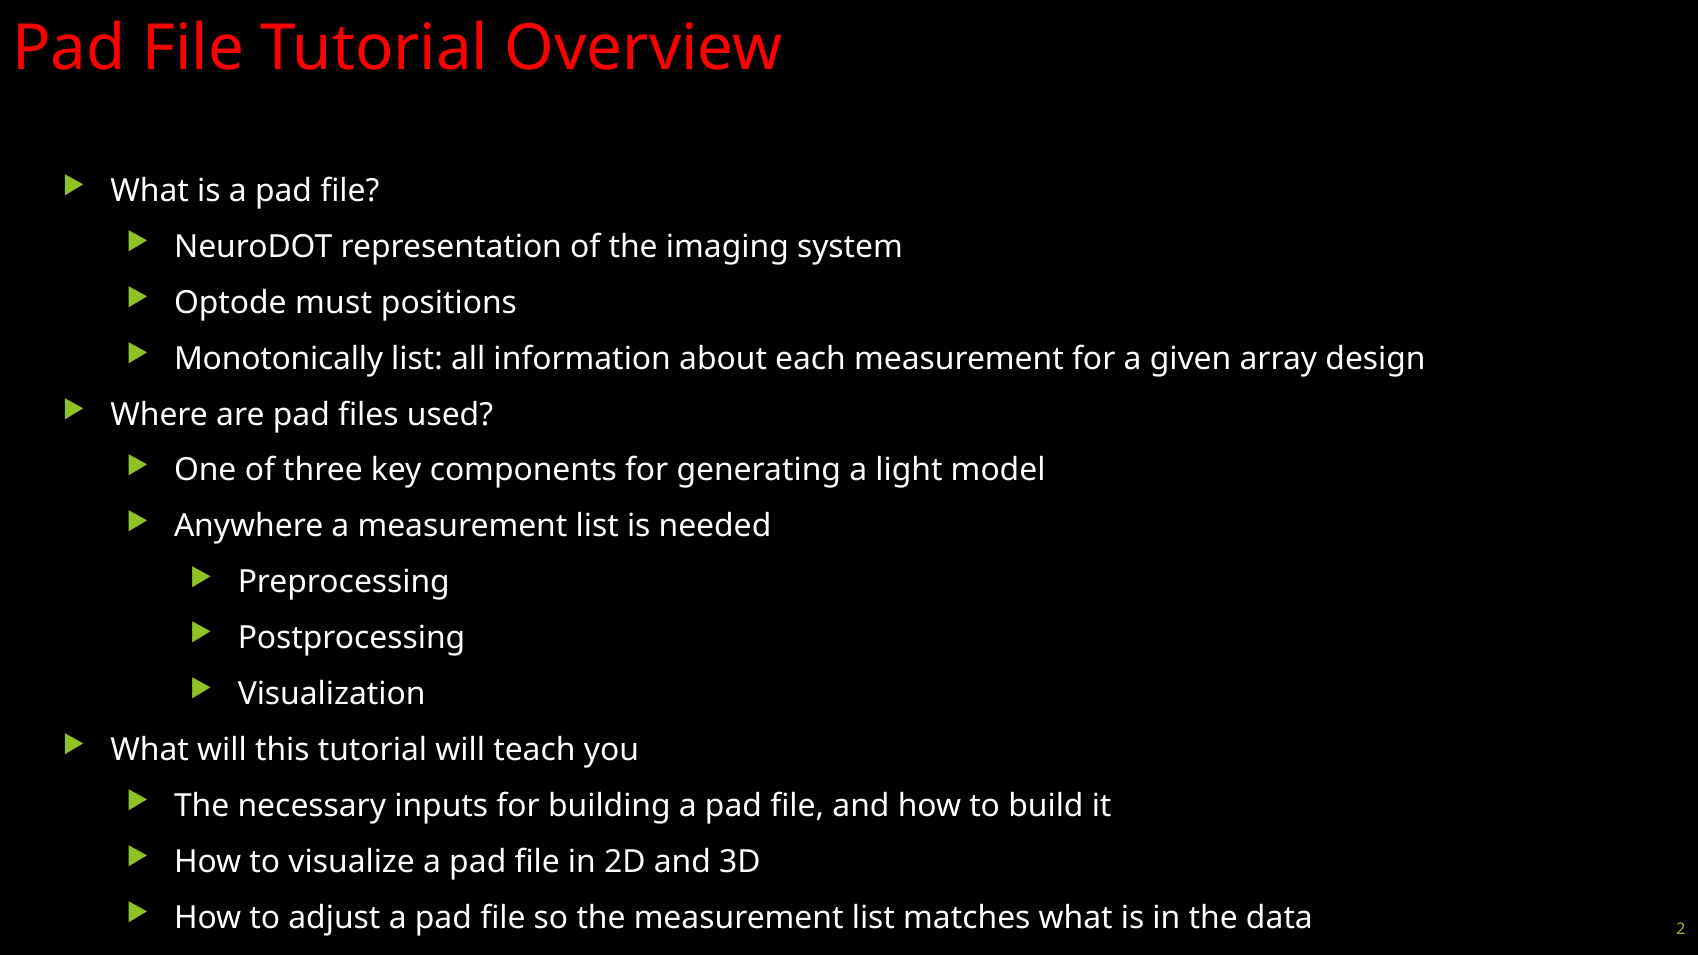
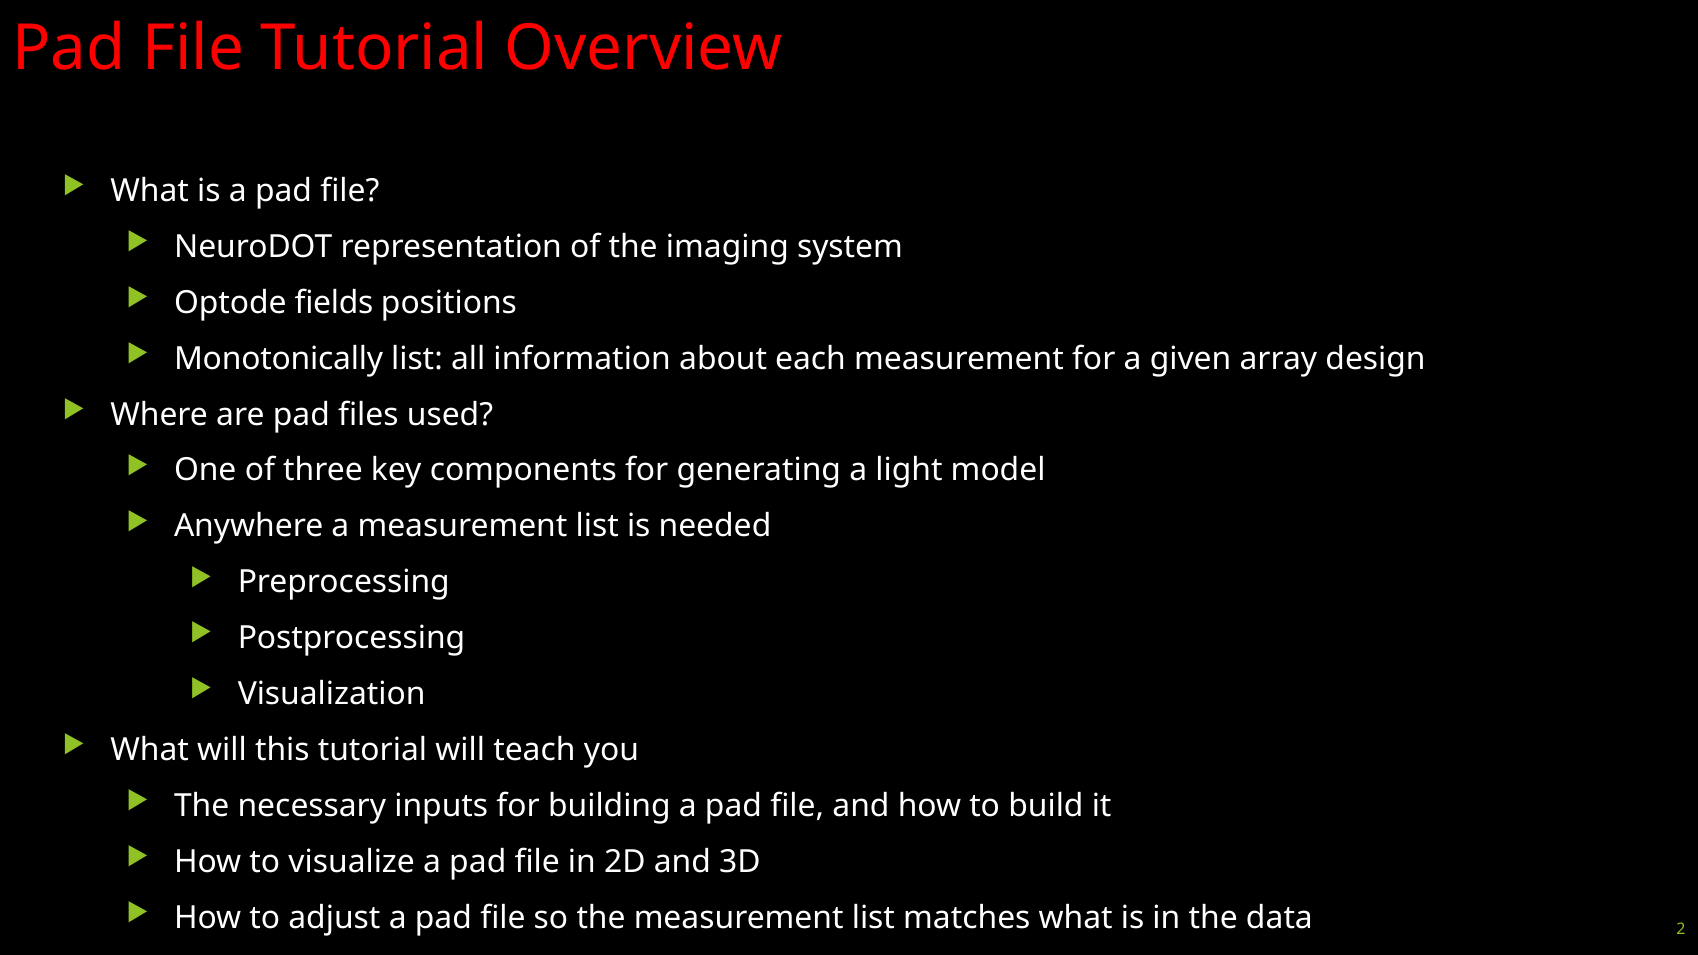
must: must -> fields
